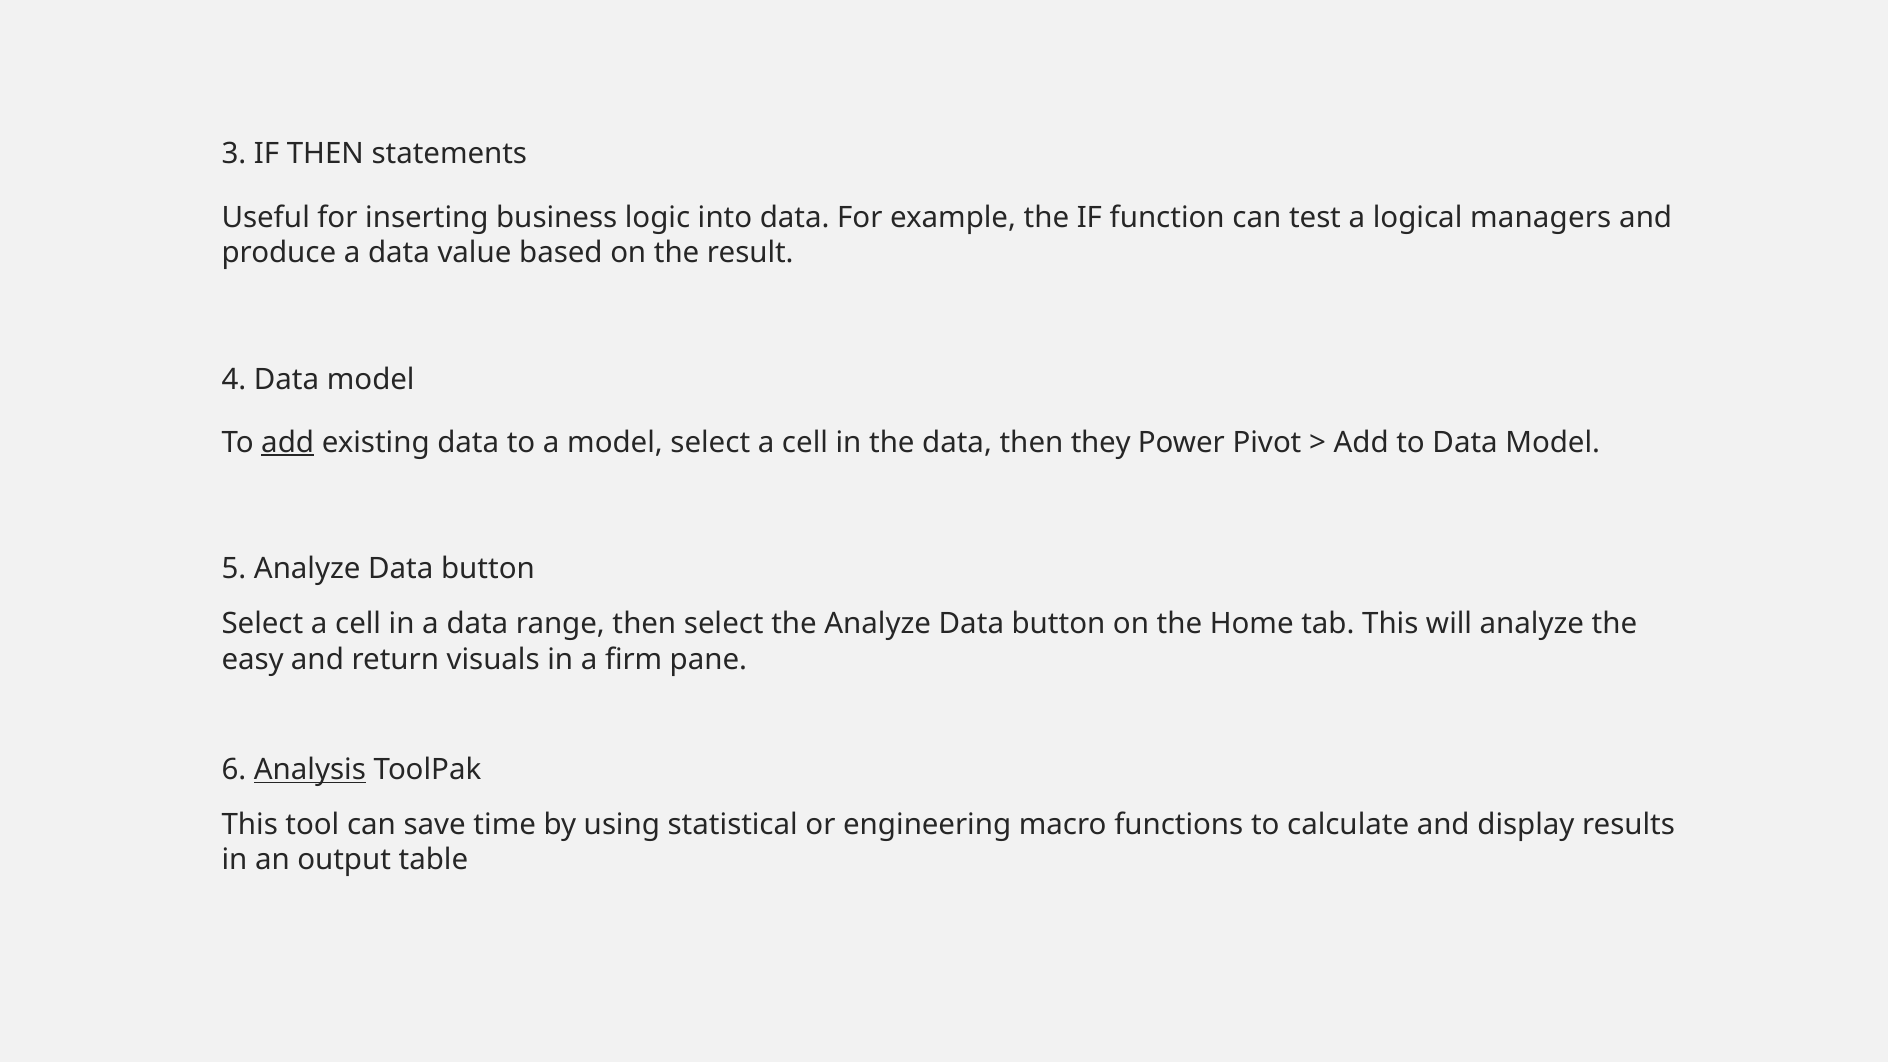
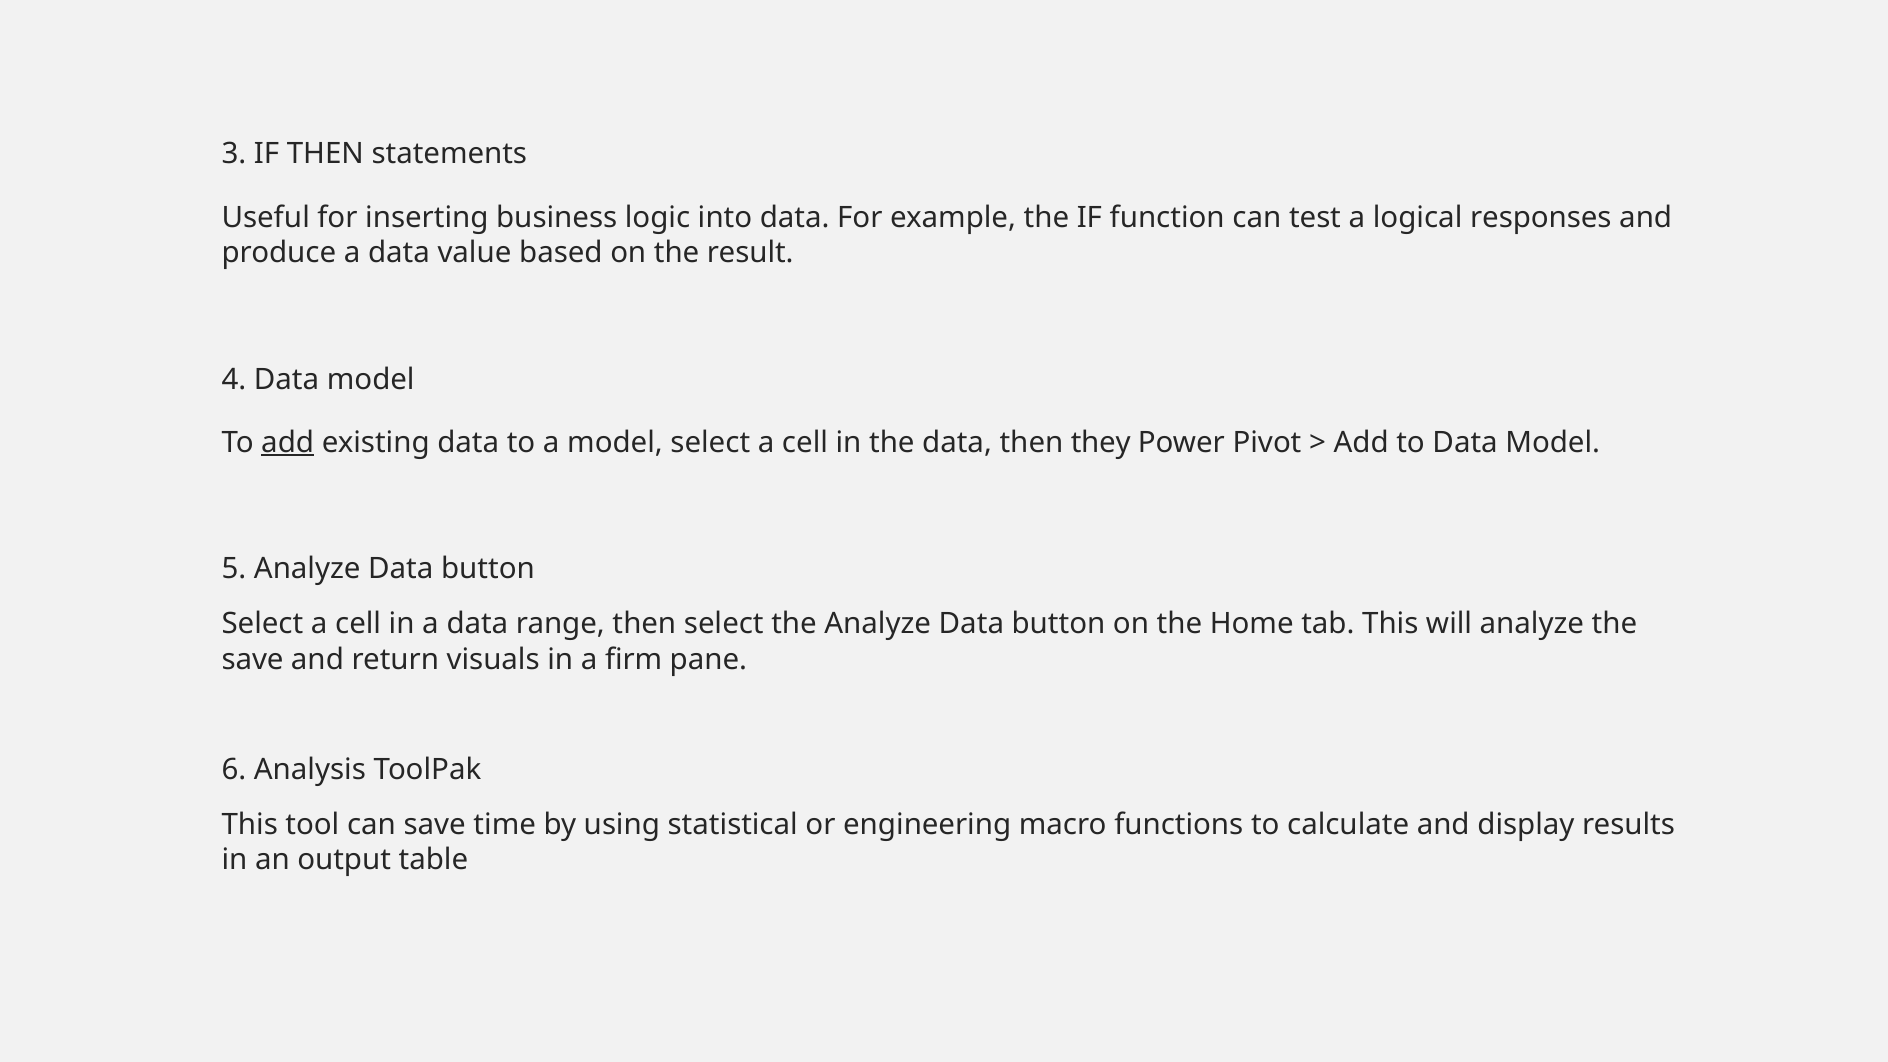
managers: managers -> responses
easy at (253, 660): easy -> save
Analysis underline: present -> none
